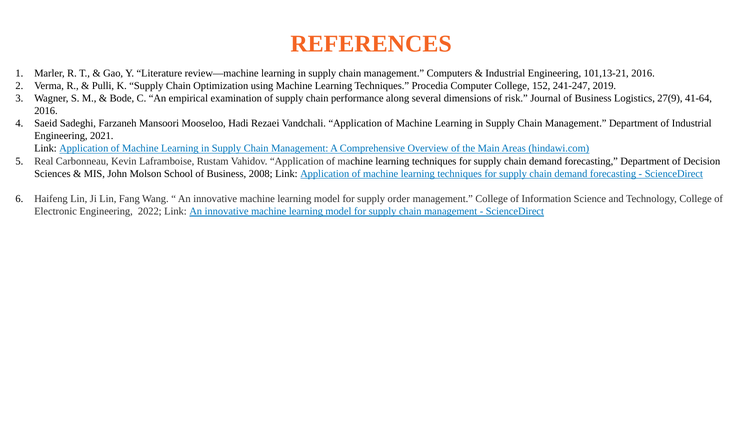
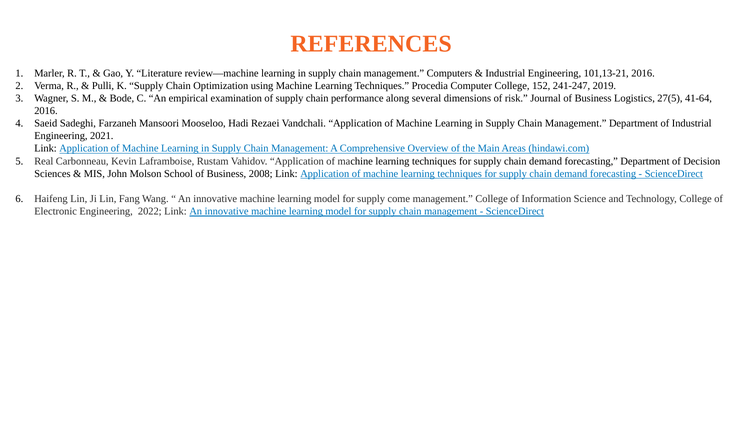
27(9: 27(9 -> 27(5
order: order -> come
